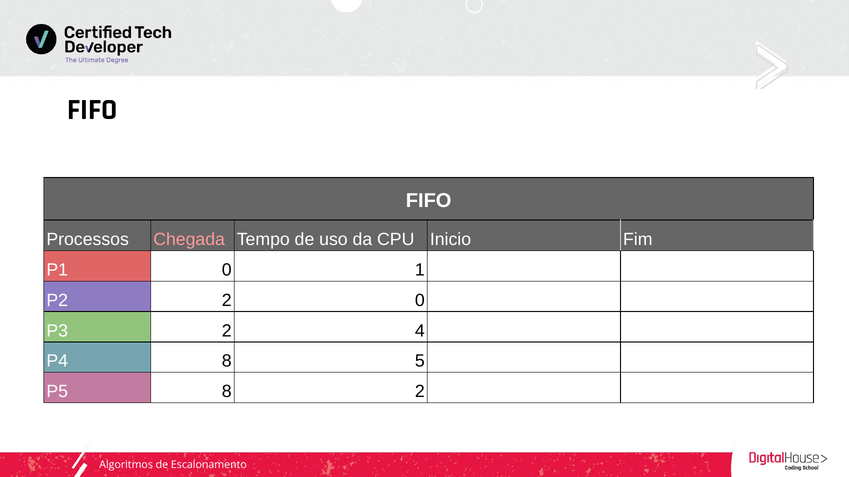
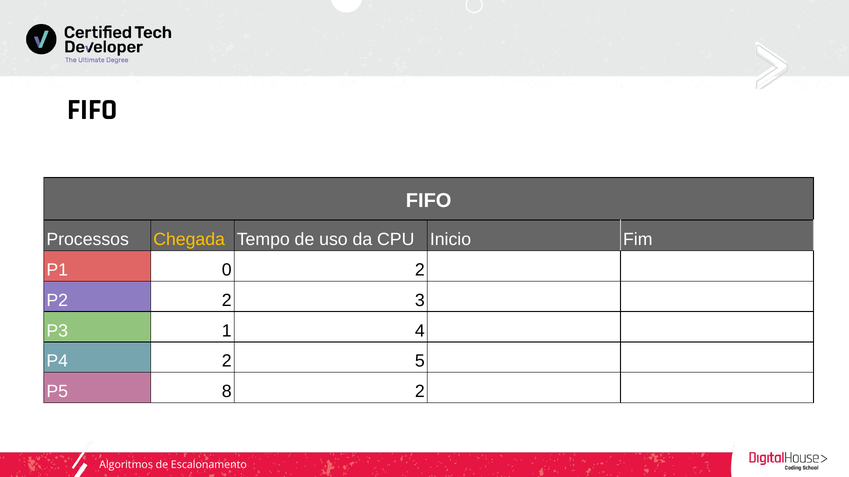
Chegada colour: pink -> yellow
0 1: 1 -> 2
2 0: 0 -> 3
P3 2: 2 -> 1
P4 8: 8 -> 2
